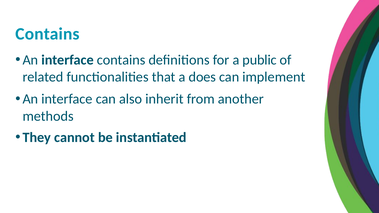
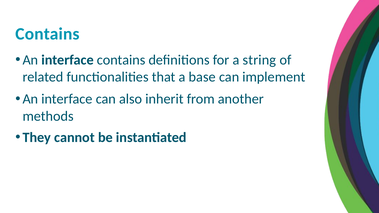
public: public -> string
does: does -> base
